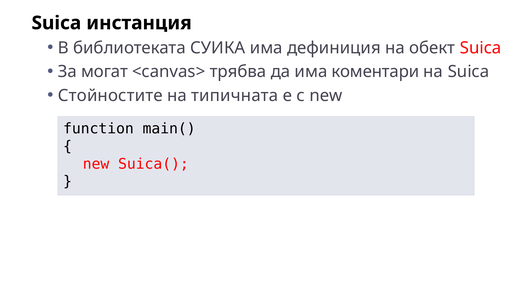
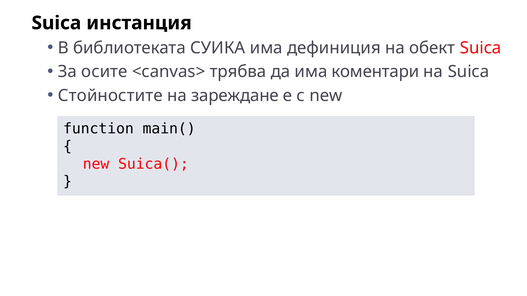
могат: могат -> осите
типичната: типичната -> зареждане
